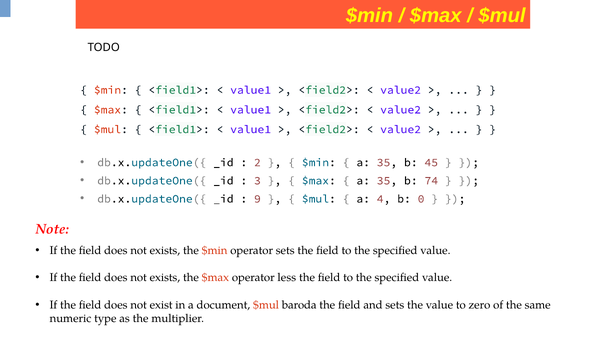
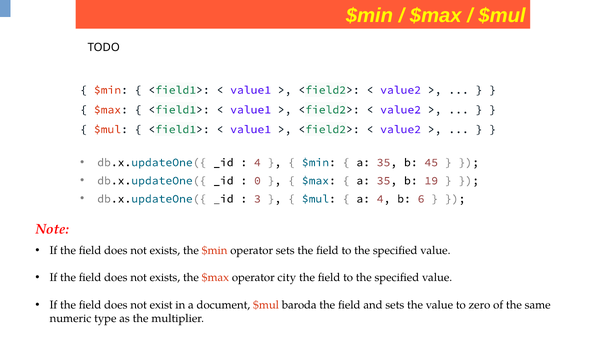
2 at (257, 162): 2 -> 4
3: 3 -> 0
74: 74 -> 19
9: 9 -> 3
0: 0 -> 6
less: less -> city
